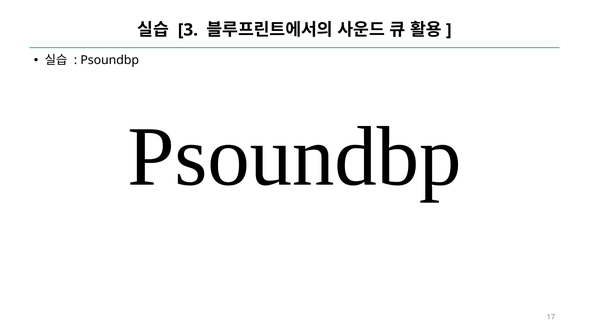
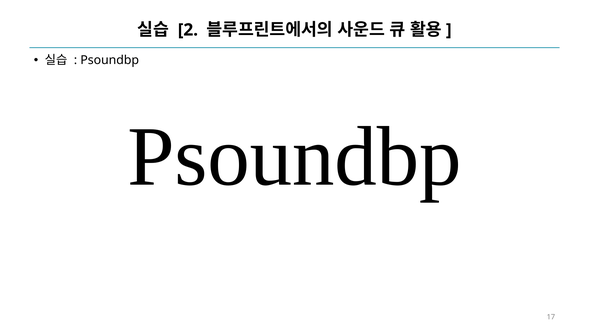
3: 3 -> 2
